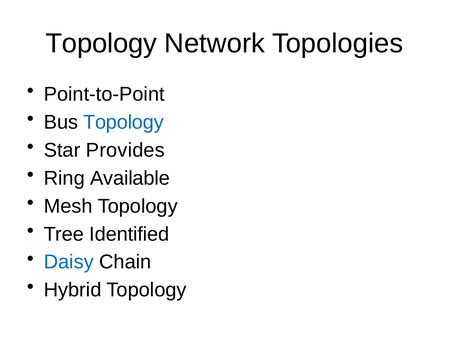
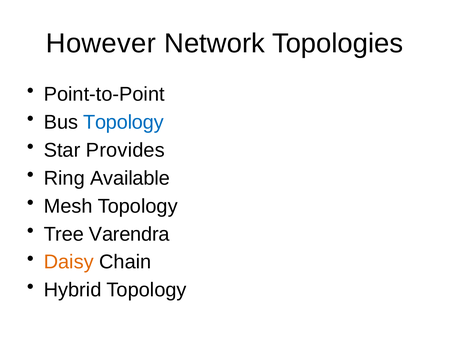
Topology at (101, 43): Topology -> However
Identified: Identified -> Varendra
Daisy colour: blue -> orange
